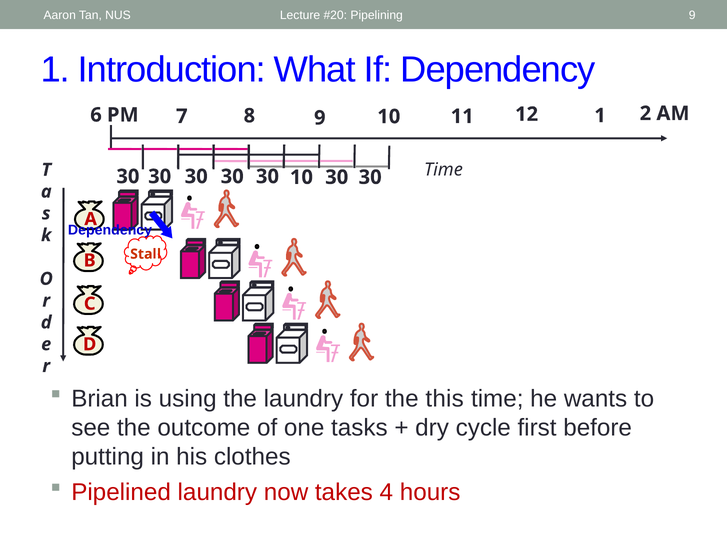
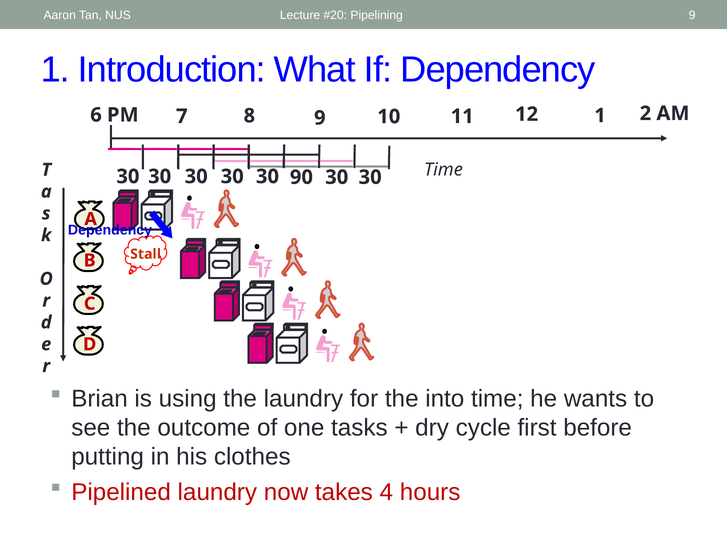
30 10: 10 -> 90
this: this -> into
